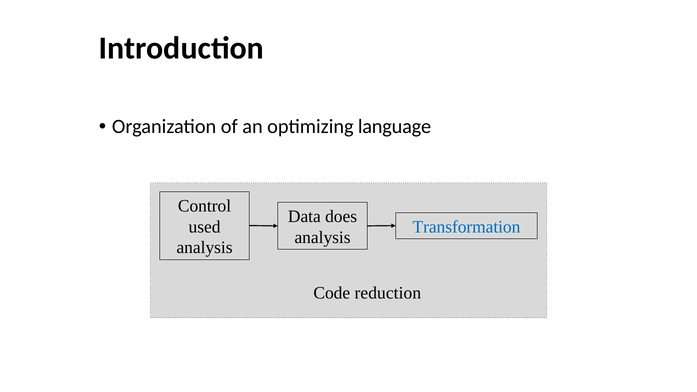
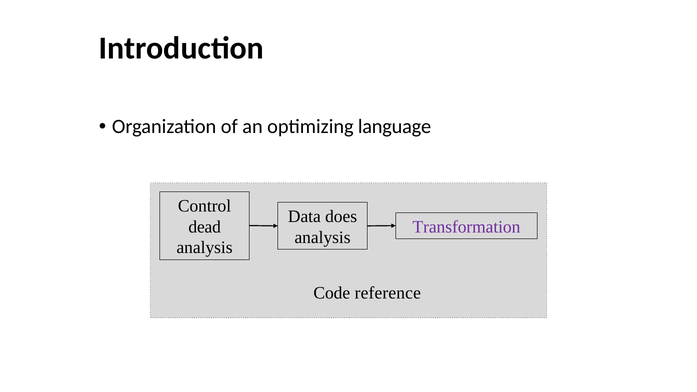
used: used -> dead
Transformation colour: blue -> purple
reduction: reduction -> reference
